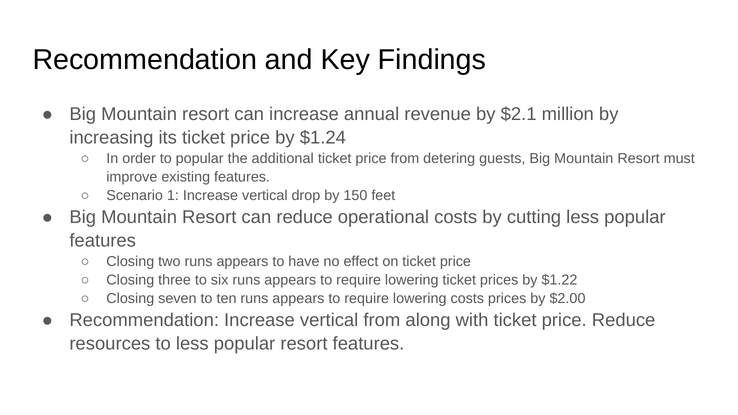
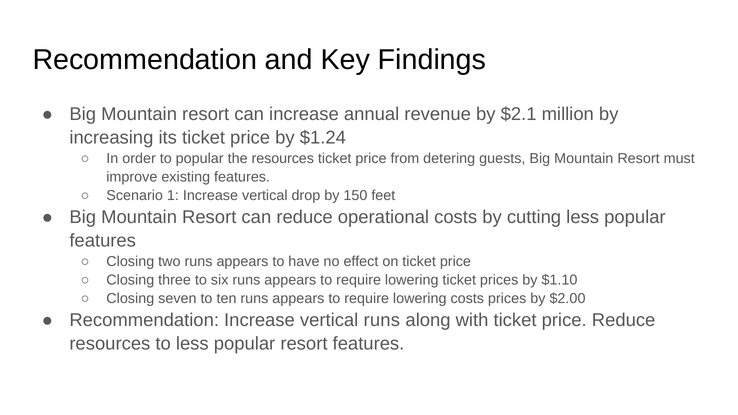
the additional: additional -> resources
$1.22: $1.22 -> $1.10
vertical from: from -> runs
